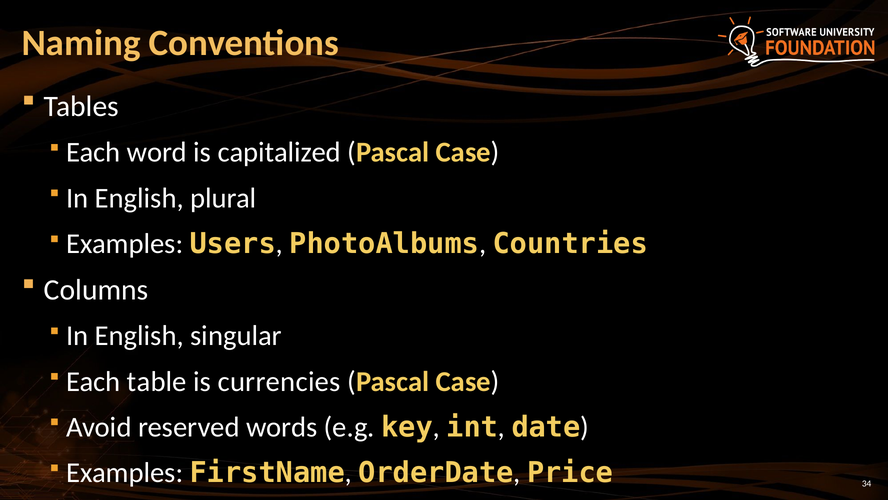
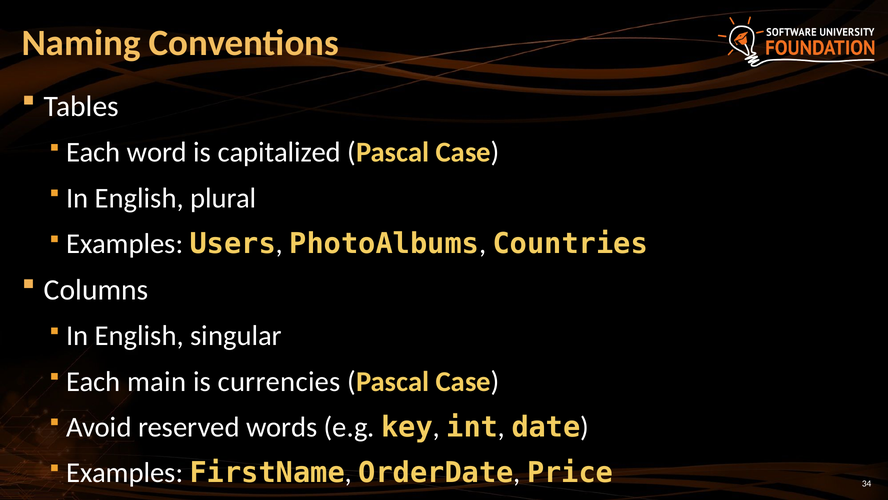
table: table -> main
